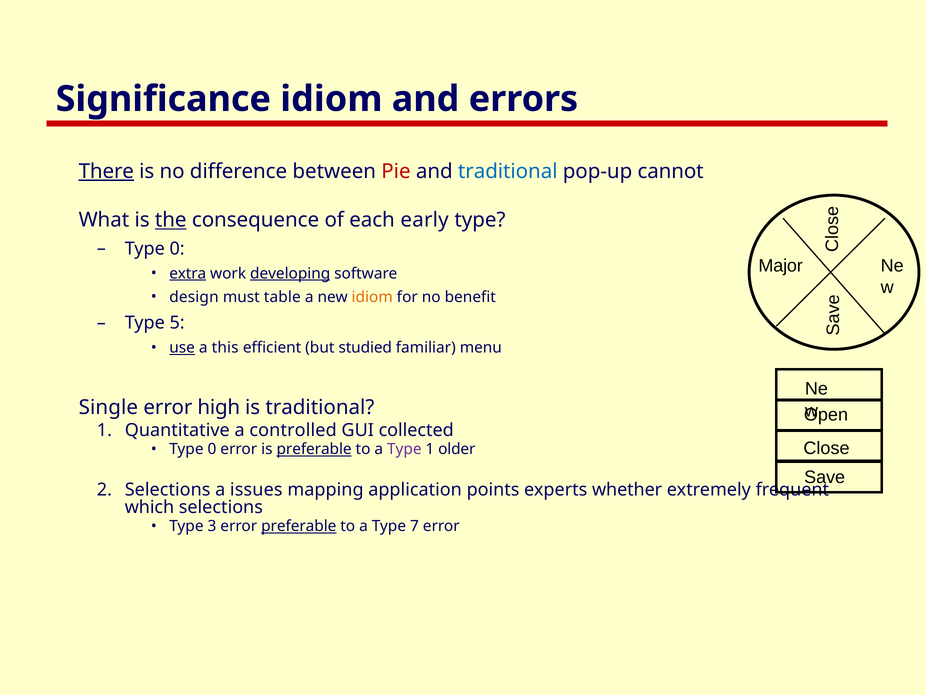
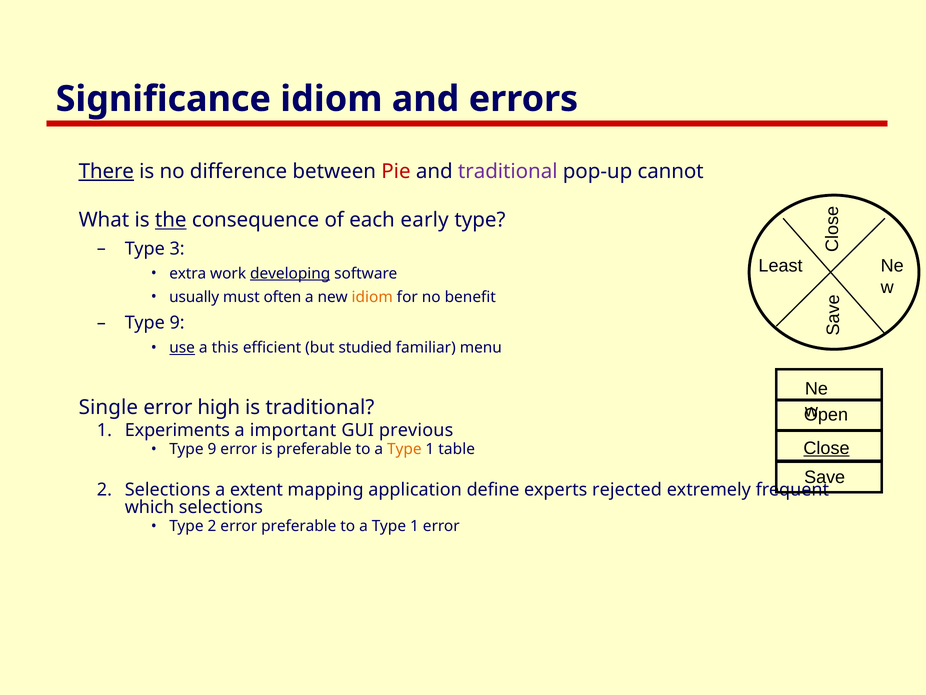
traditional at (508, 171) colour: blue -> purple
0 at (177, 249): 0 -> 3
Major: Major -> Least
extra underline: present -> none
design: design -> usually
table: table -> often
5 at (177, 323): 5 -> 9
Quantitative: Quantitative -> Experiments
controlled: controlled -> important
collected: collected -> previous
Close underline: none -> present
0 at (212, 449): 0 -> 9
preferable at (314, 449) underline: present -> none
Type at (404, 449) colour: purple -> orange
older: older -> table
issues: issues -> extent
points: points -> define
whether: whether -> rejected
Type 3: 3 -> 2
preferable at (299, 526) underline: present -> none
7 at (414, 526): 7 -> 1
